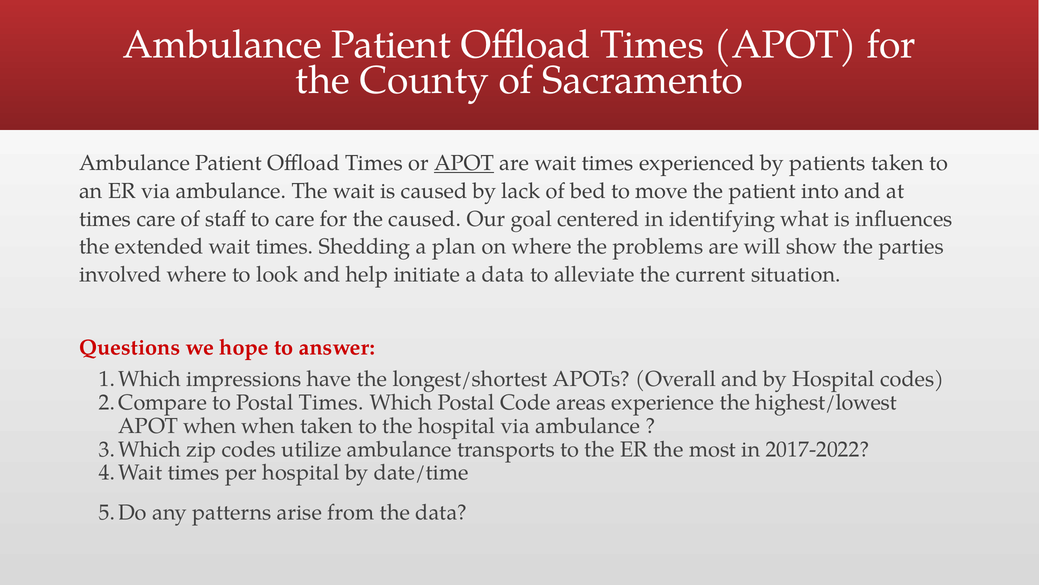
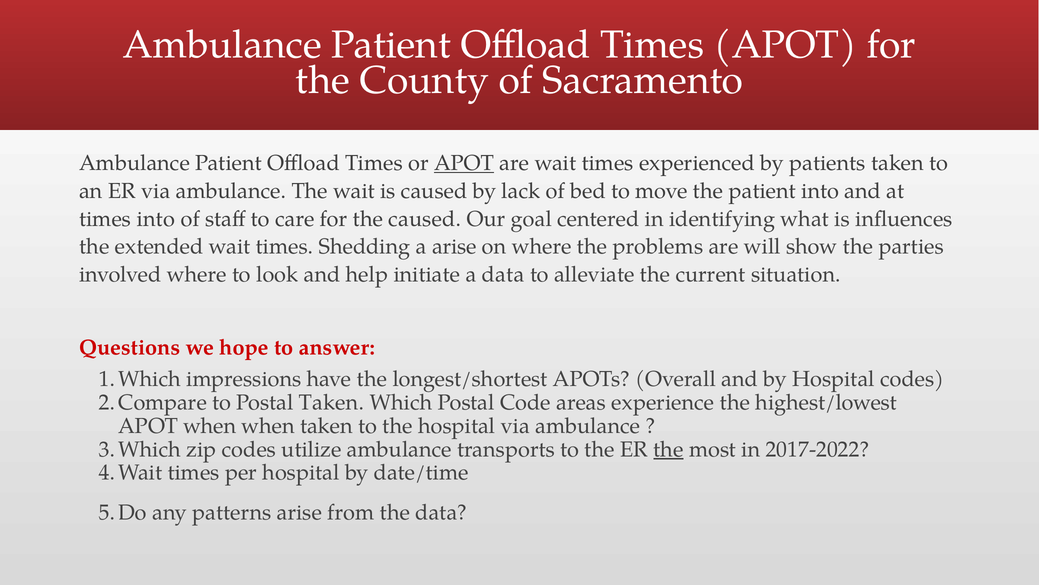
times care: care -> into
a plan: plan -> arise
Postal Times: Times -> Taken
the at (668, 449) underline: none -> present
